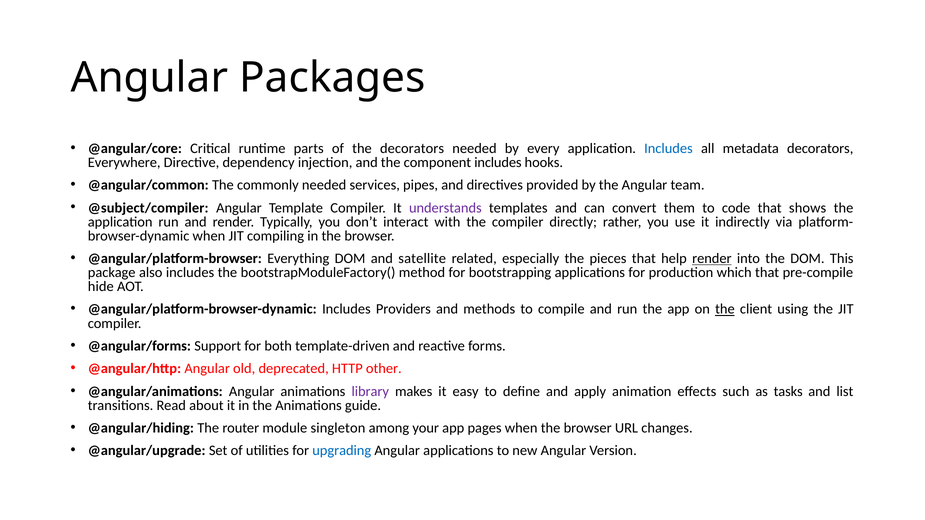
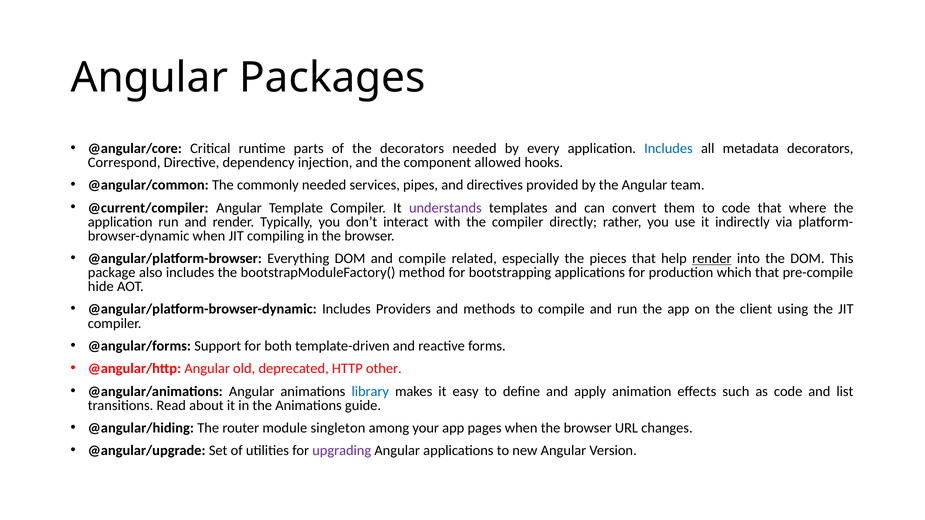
Everywhere: Everywhere -> Correspond
component includes: includes -> allowed
@subject/compiler: @subject/compiler -> @current/compiler
shows: shows -> where
and satellite: satellite -> compile
the at (725, 309) underline: present -> none
library colour: purple -> blue
as tasks: tasks -> code
upgrading colour: blue -> purple
